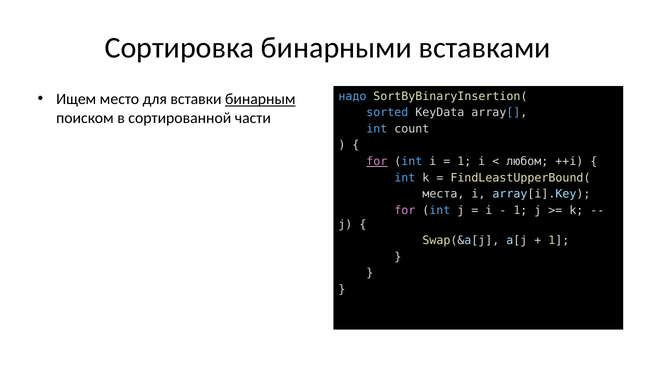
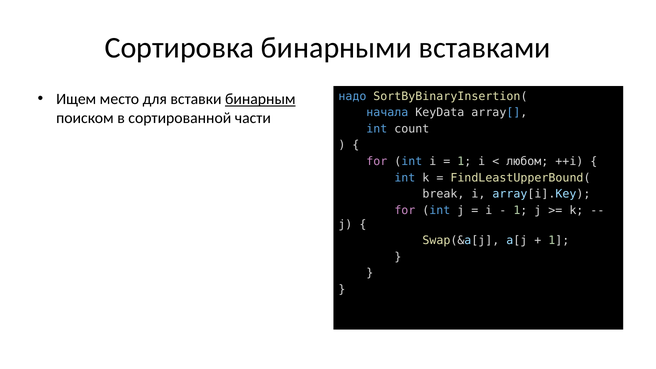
sorted: sorted -> начала
for at (377, 161) underline: present -> none
места: места -> break
